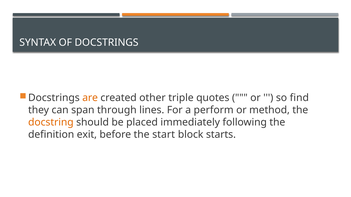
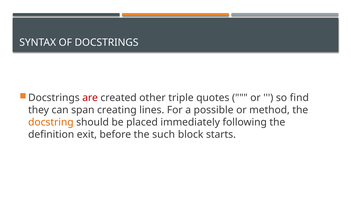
are colour: orange -> red
through: through -> creating
perform: perform -> possible
start: start -> such
